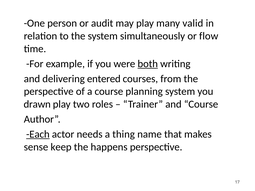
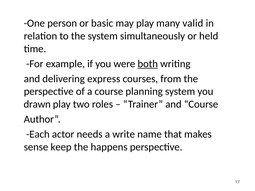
audit: audit -> basic
flow: flow -> held
entered: entered -> express
Each underline: present -> none
thing: thing -> write
